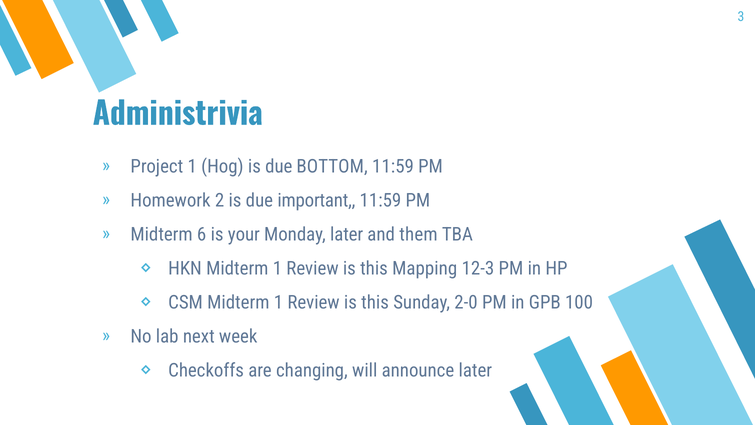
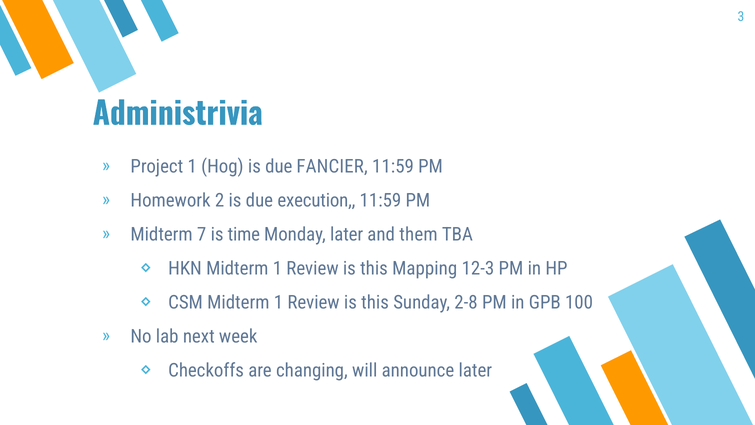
BOTTOM: BOTTOM -> FANCIER
important: important -> execution
6: 6 -> 7
your: your -> time
2-0: 2-0 -> 2-8
